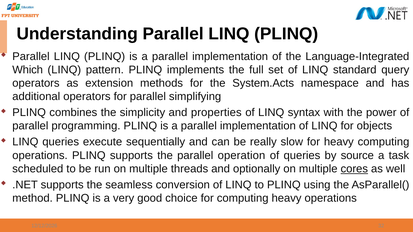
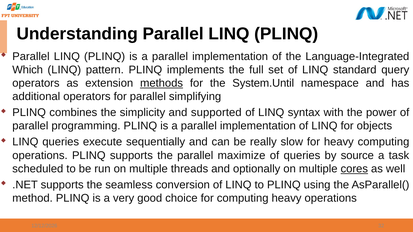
methods underline: none -> present
System.Acts: System.Acts -> System.Until
properties: properties -> supported
operation: operation -> maximize
